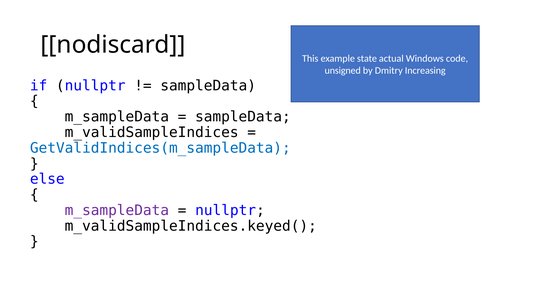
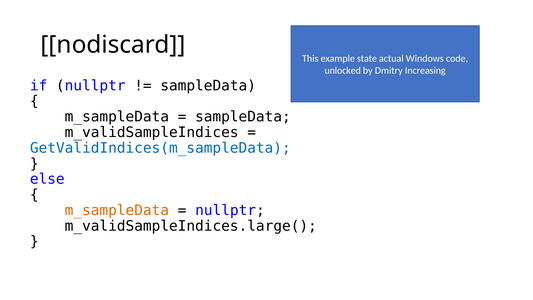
unsigned: unsigned -> unlocked
m_sampleData at (117, 210) colour: purple -> orange
m_validSampleIndices.keyed(: m_validSampleIndices.keyed( -> m_validSampleIndices.large(
